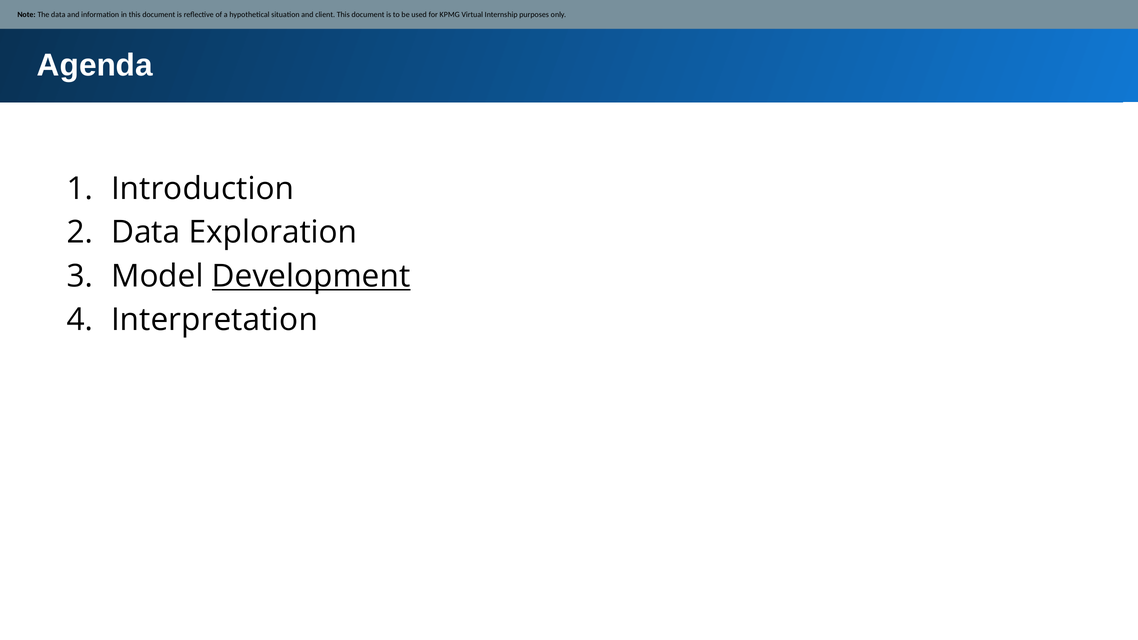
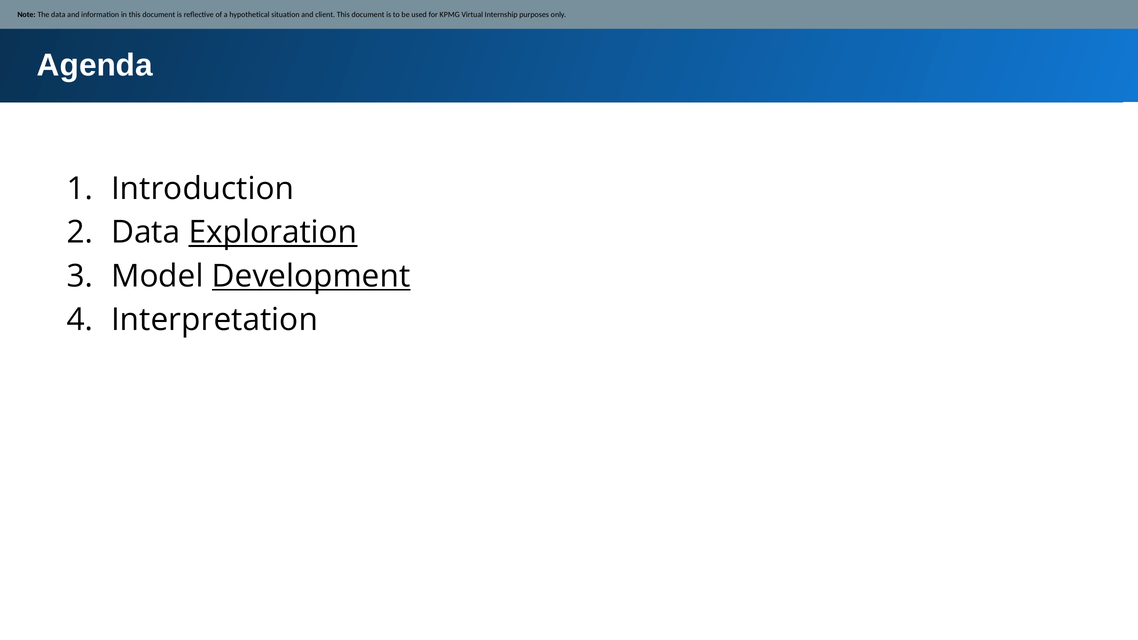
Exploration underline: none -> present
